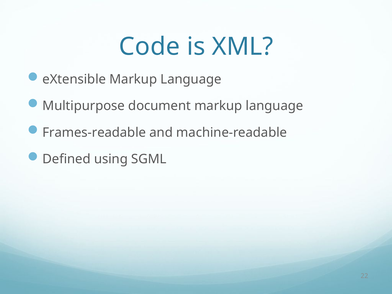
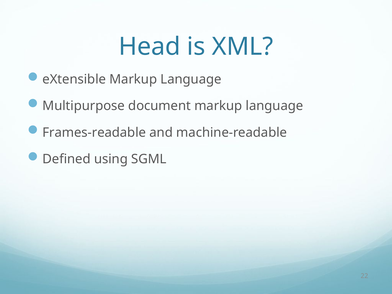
Code: Code -> Head
